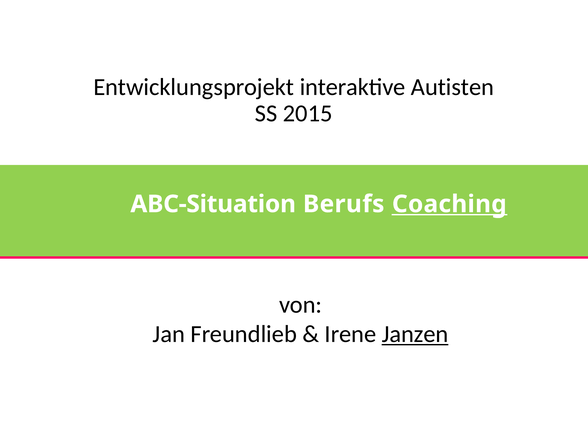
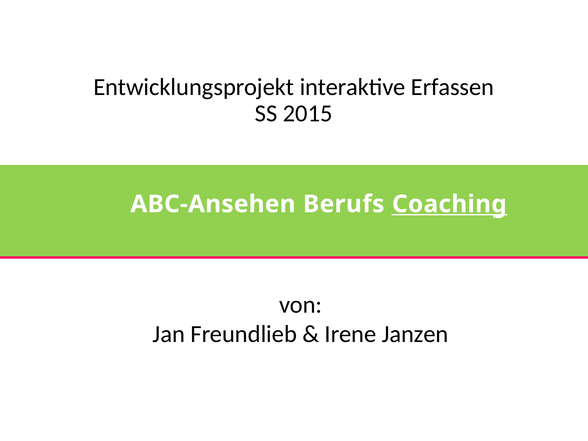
Autisten: Autisten -> Erfassen
ABC-Situation: ABC-Situation -> ABC-Ansehen
Janzen underline: present -> none
